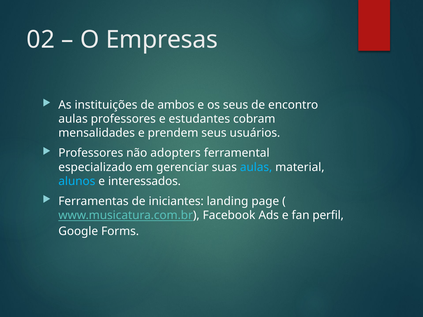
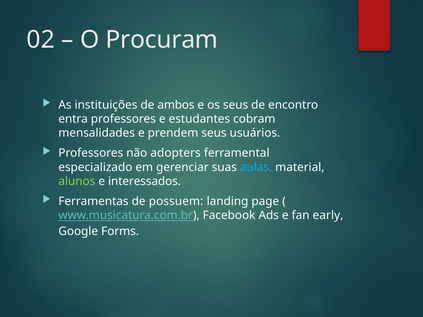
Empresas: Empresas -> Procuram
aulas at (73, 119): aulas -> entra
alunos colour: light blue -> light green
iniciantes: iniciantes -> possuem
perfil: perfil -> early
